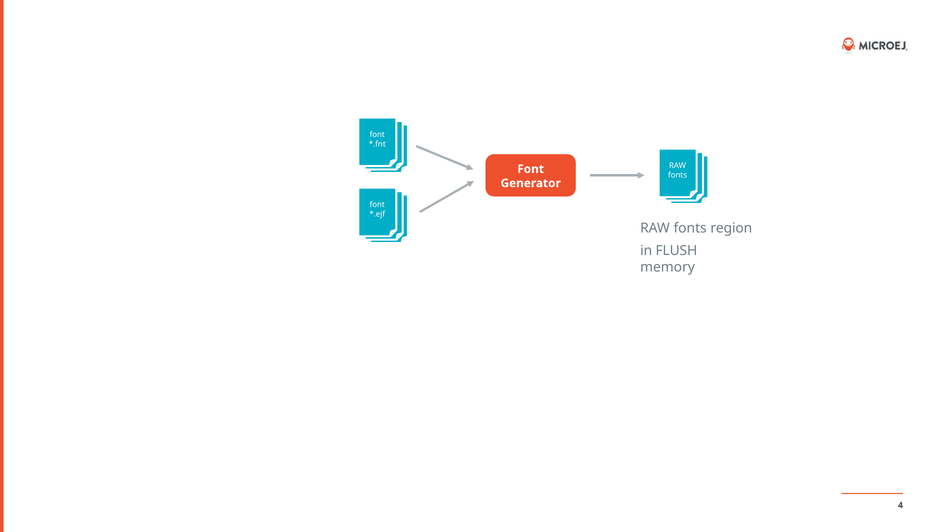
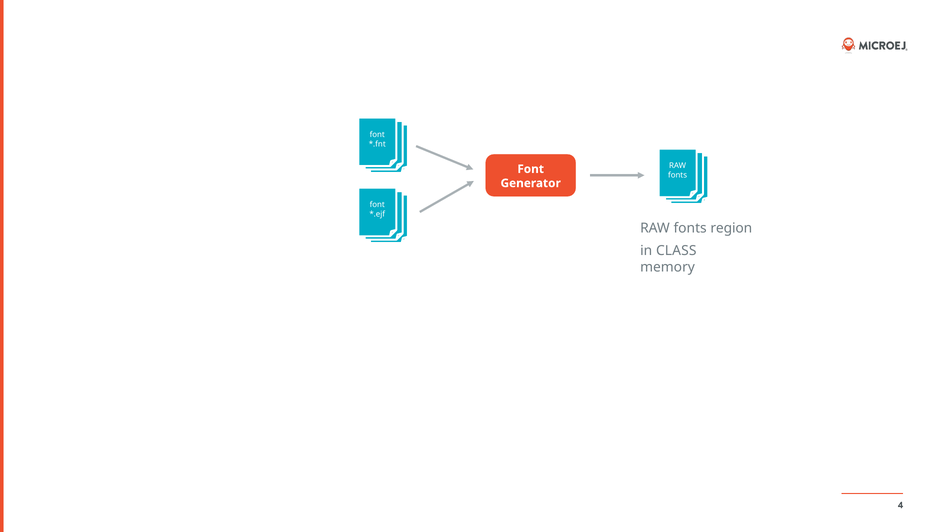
FLUSH: FLUSH -> CLASS
